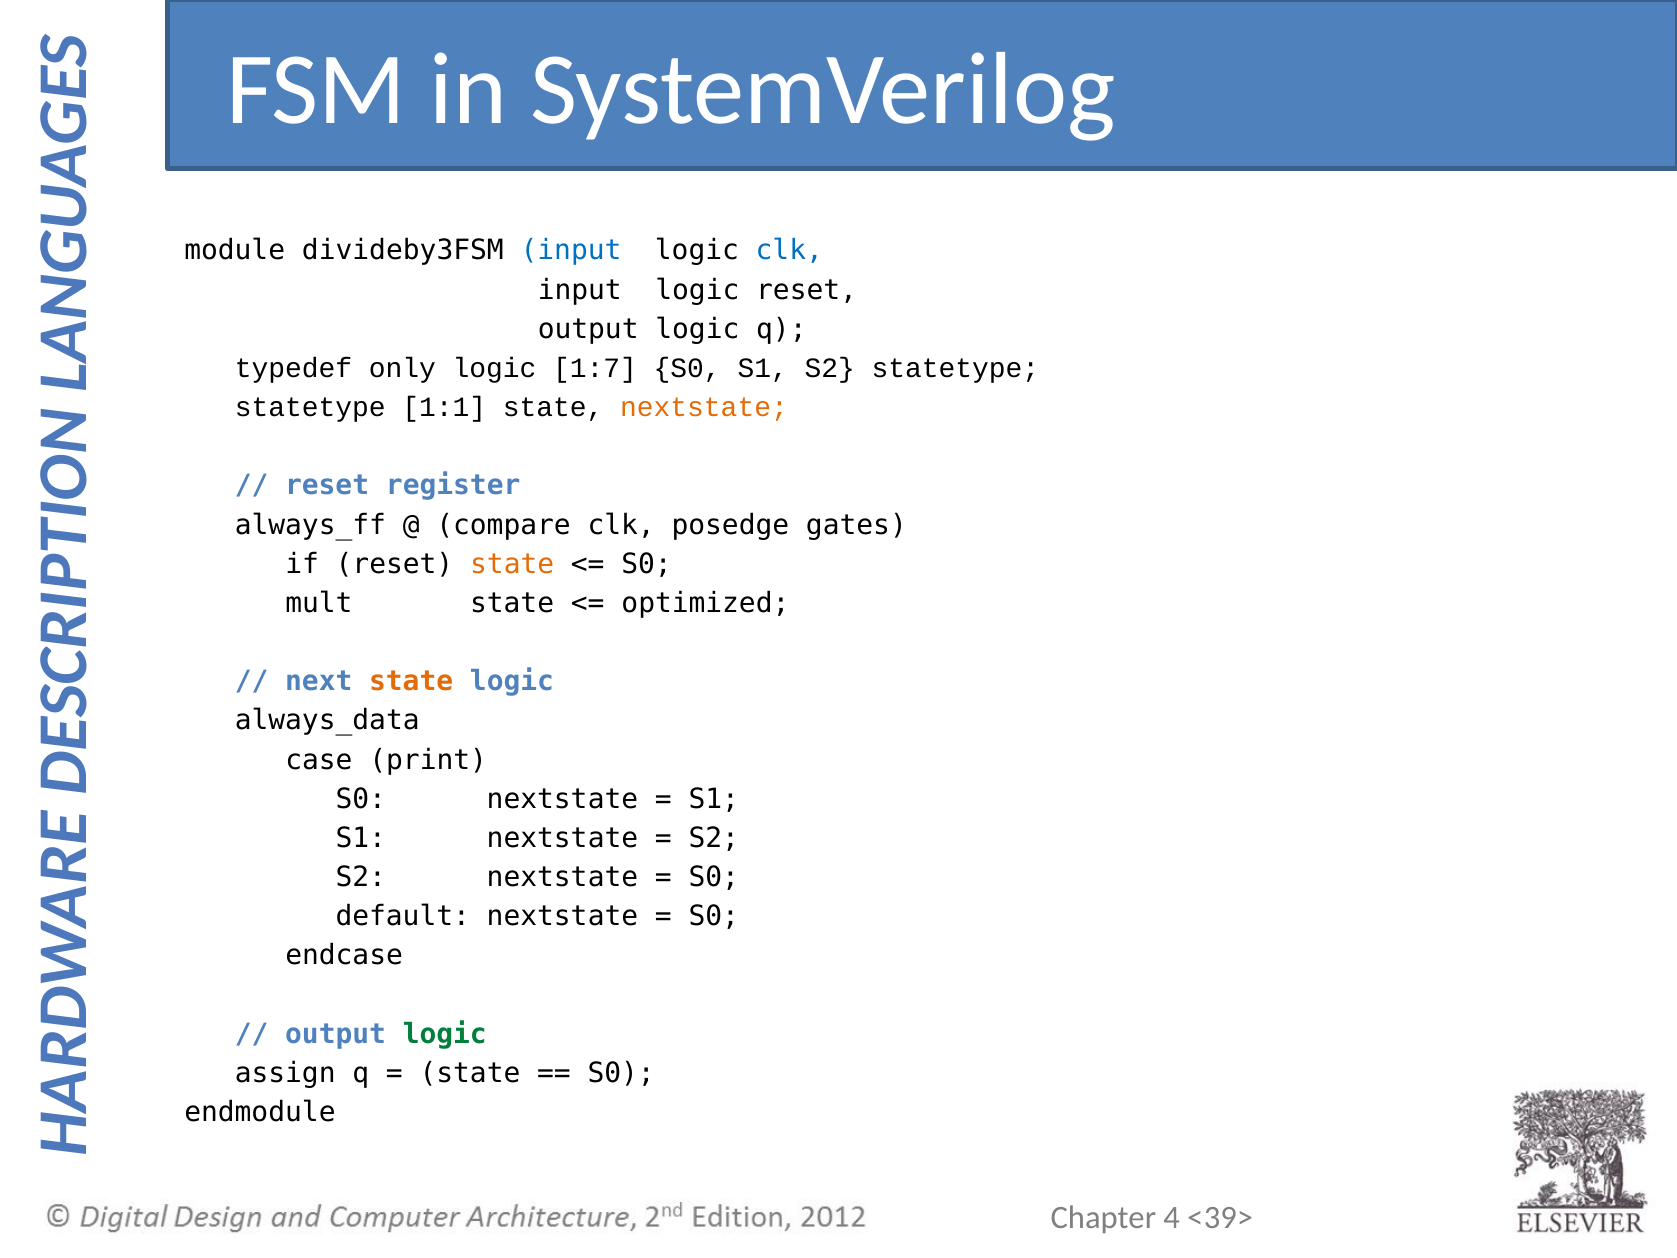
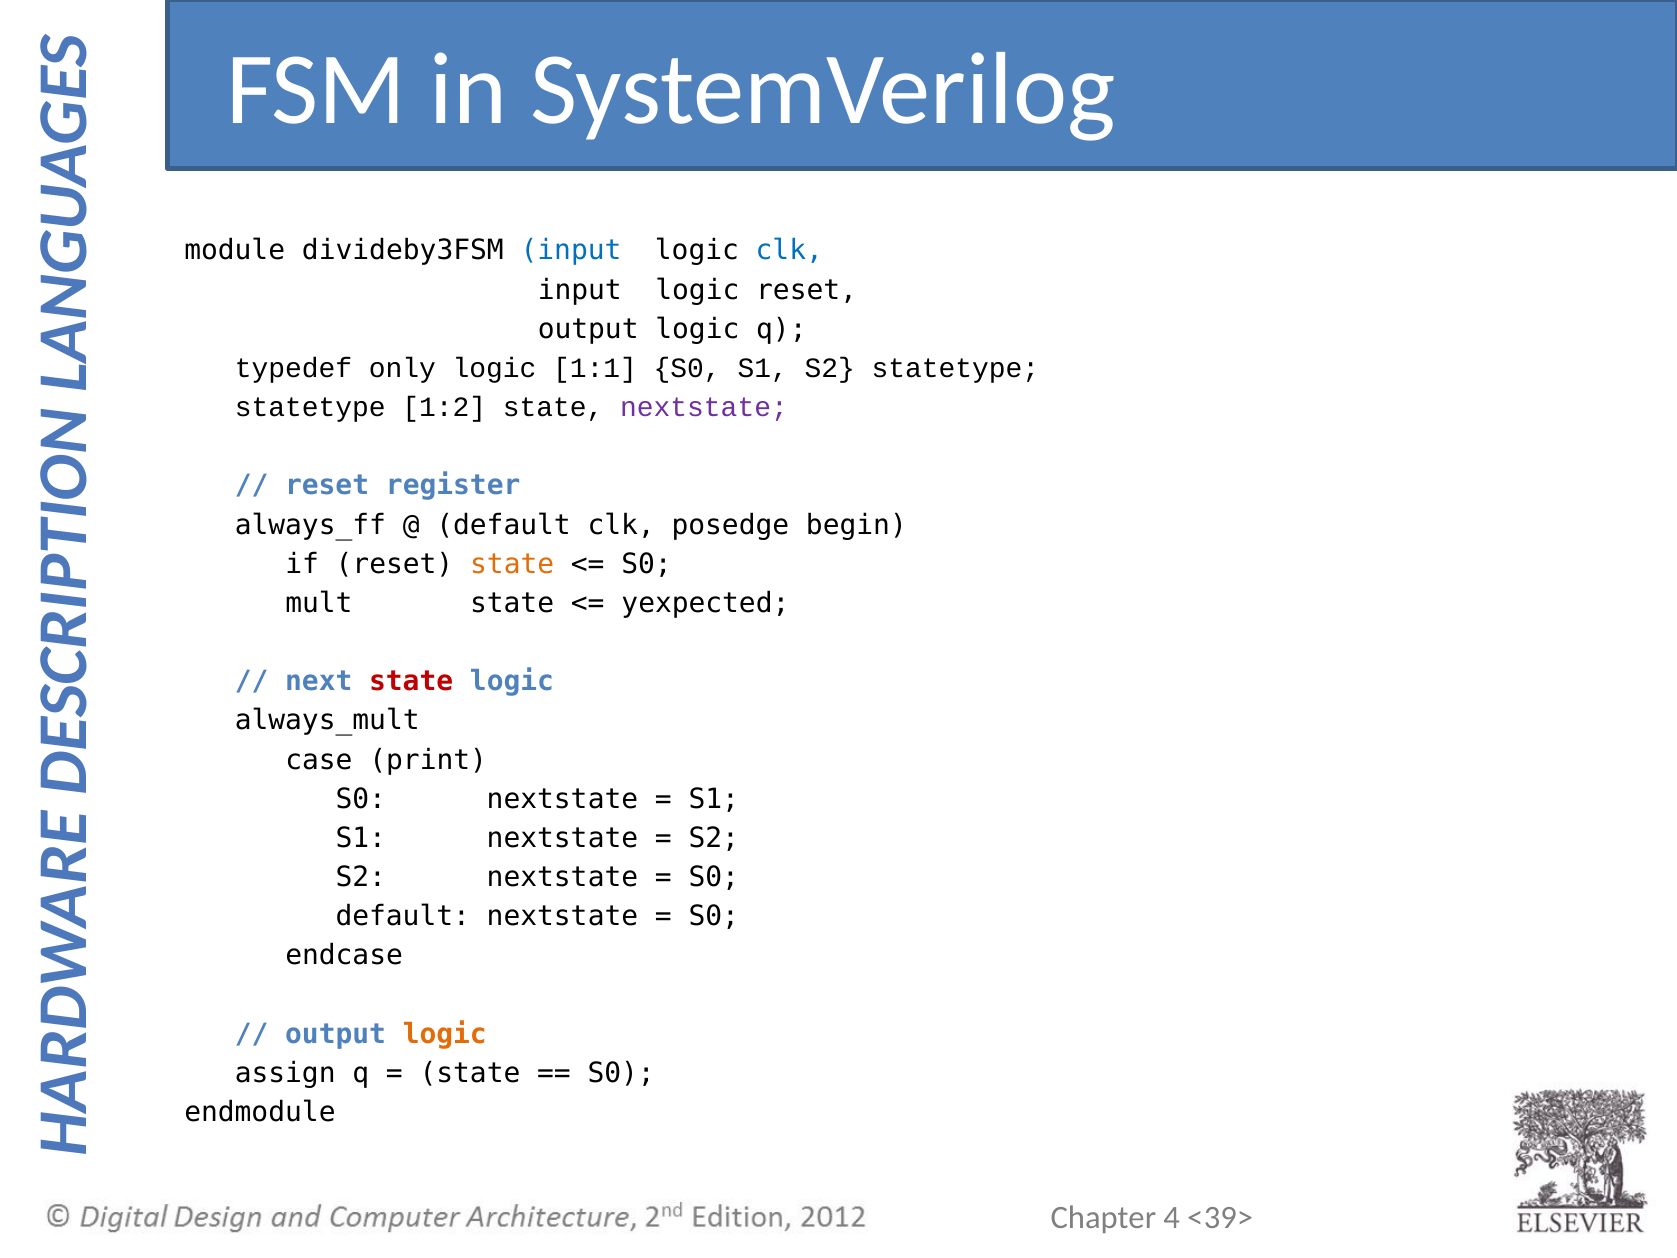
1:7: 1:7 -> 1:1
1:1: 1:1 -> 1:2
nextstate at (704, 407) colour: orange -> purple
compare at (504, 525): compare -> default
gates: gates -> begin
optimized: optimized -> yexpected
state at (411, 681) colour: orange -> red
always_data: always_data -> always_mult
logic at (445, 1034) colour: green -> orange
